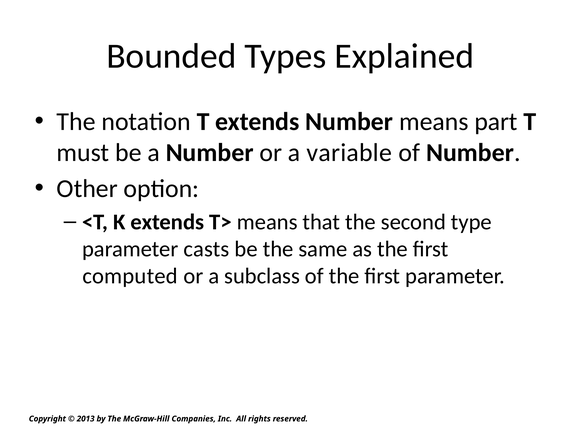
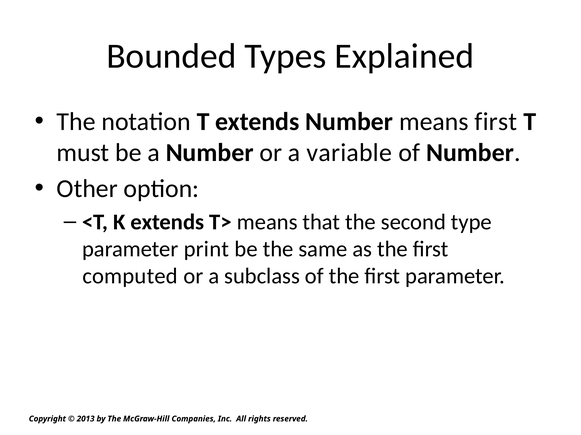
means part: part -> first
casts: casts -> print
